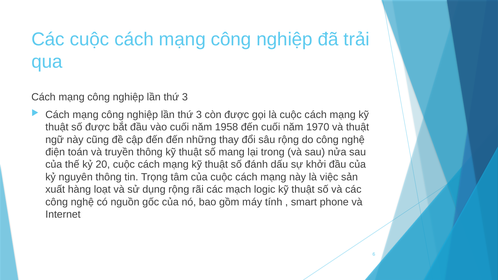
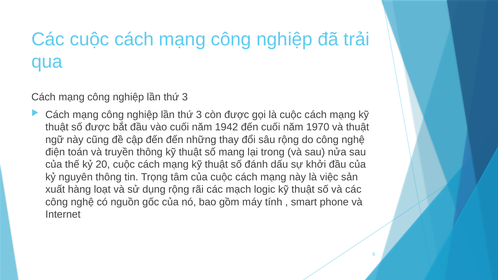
1958: 1958 -> 1942
